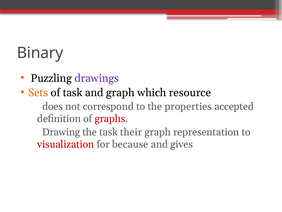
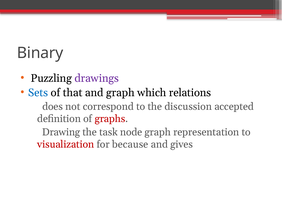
Sets colour: orange -> blue
of task: task -> that
resource: resource -> relations
properties: properties -> discussion
their: their -> node
